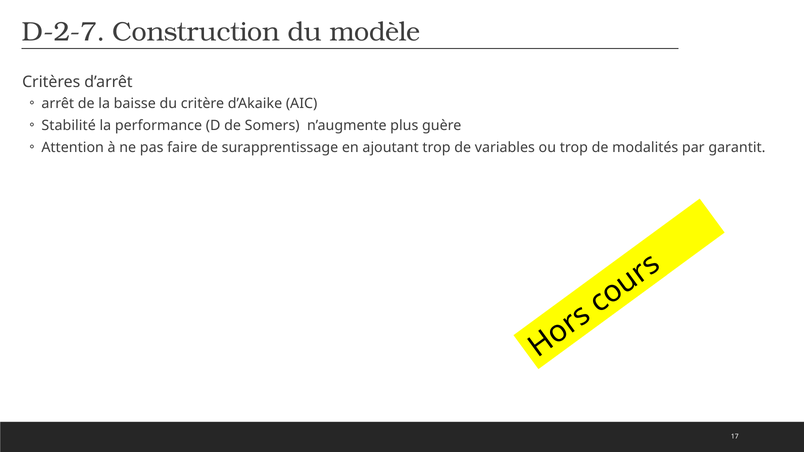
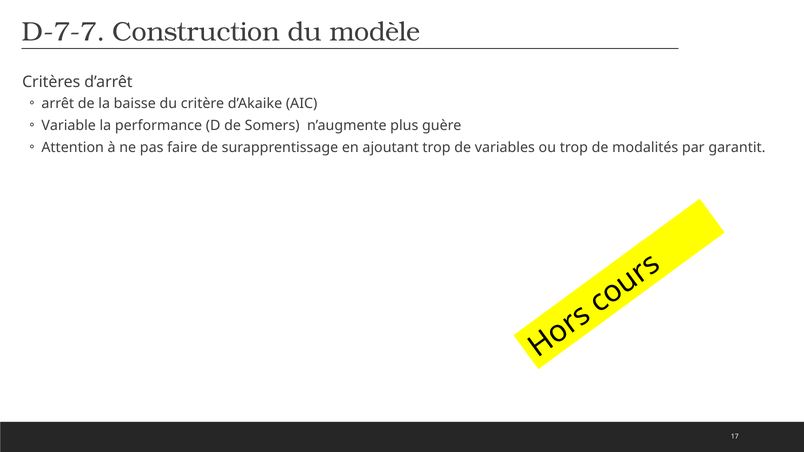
D-2-7: D-2-7 -> D-7-7
Stabilité: Stabilité -> Variable
